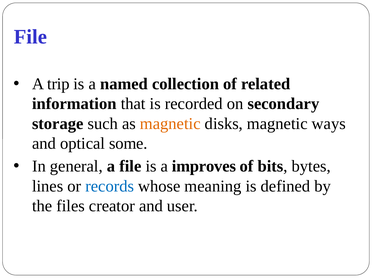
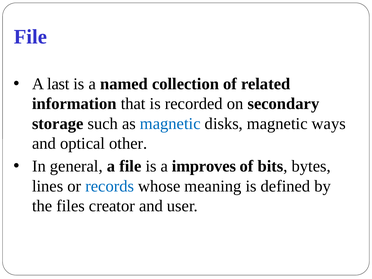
trip: trip -> last
magnetic at (170, 124) colour: orange -> blue
some: some -> other
